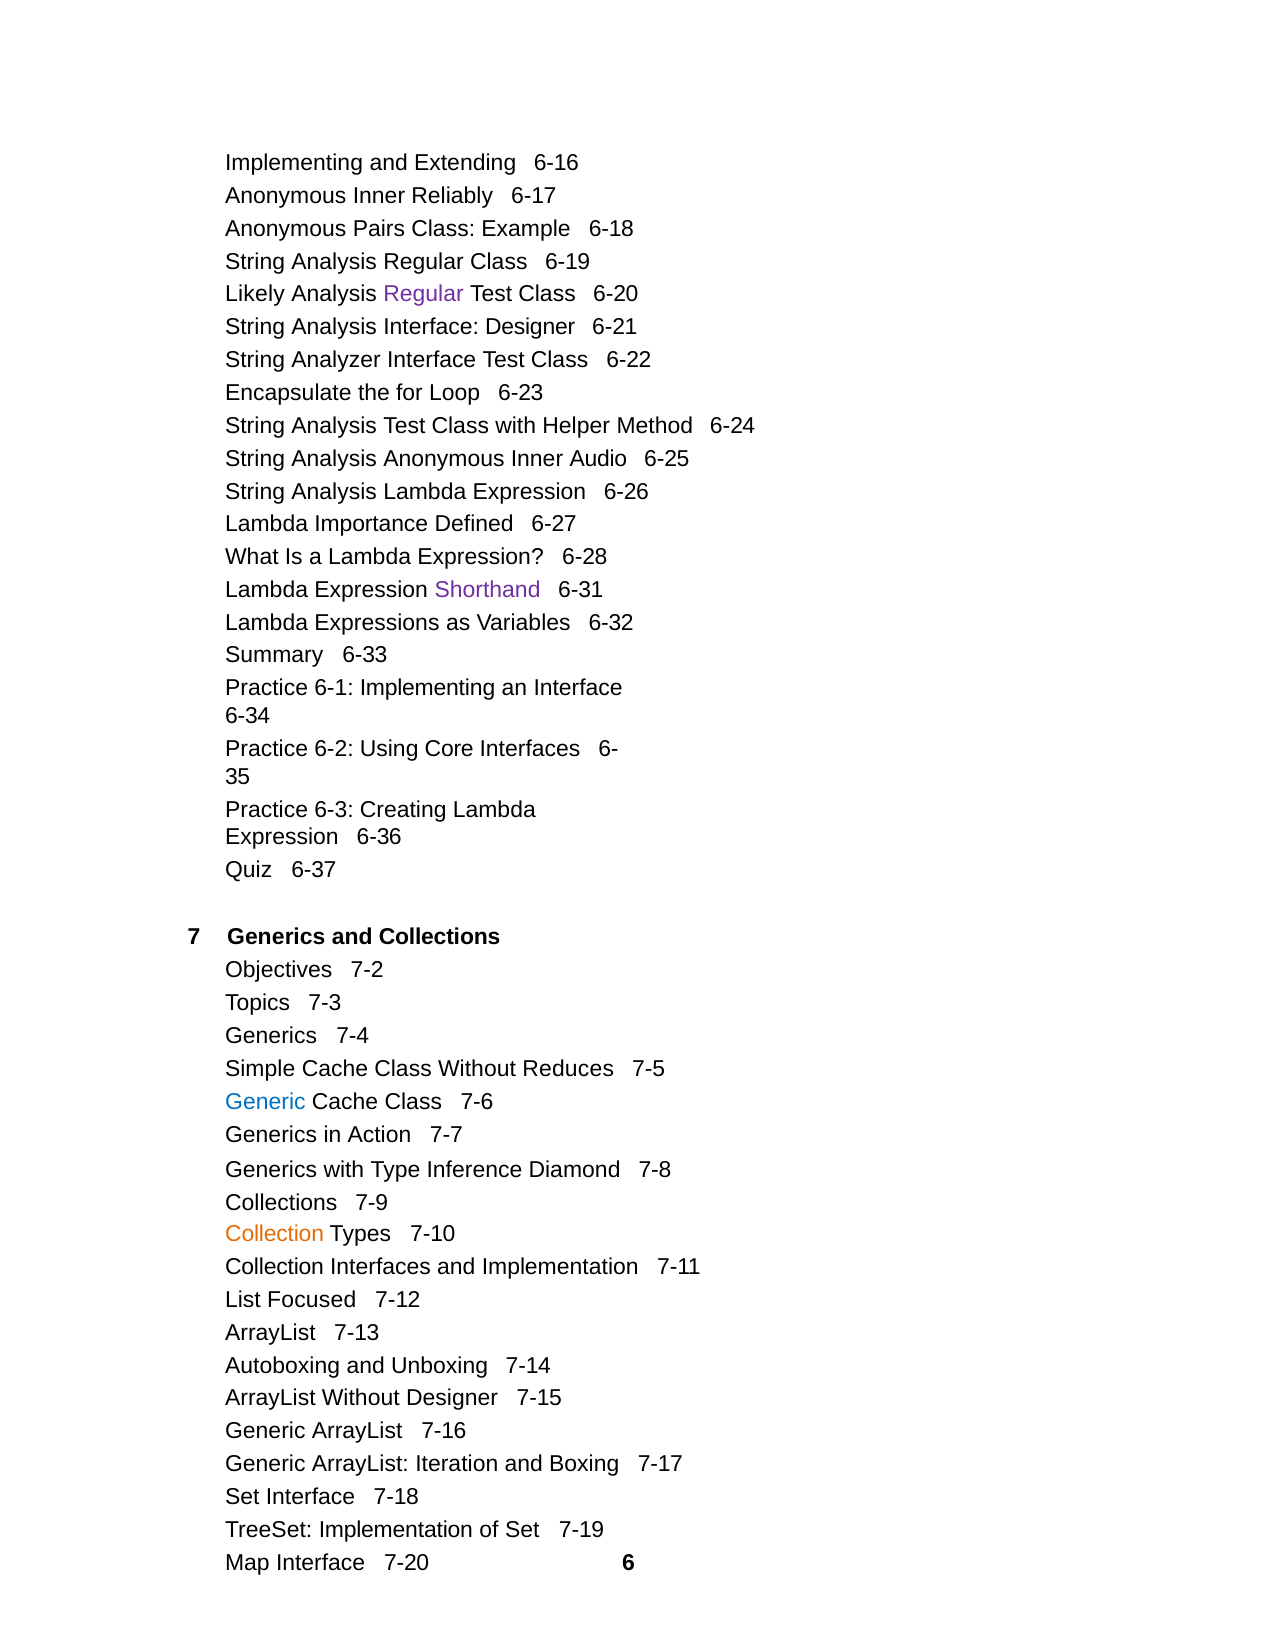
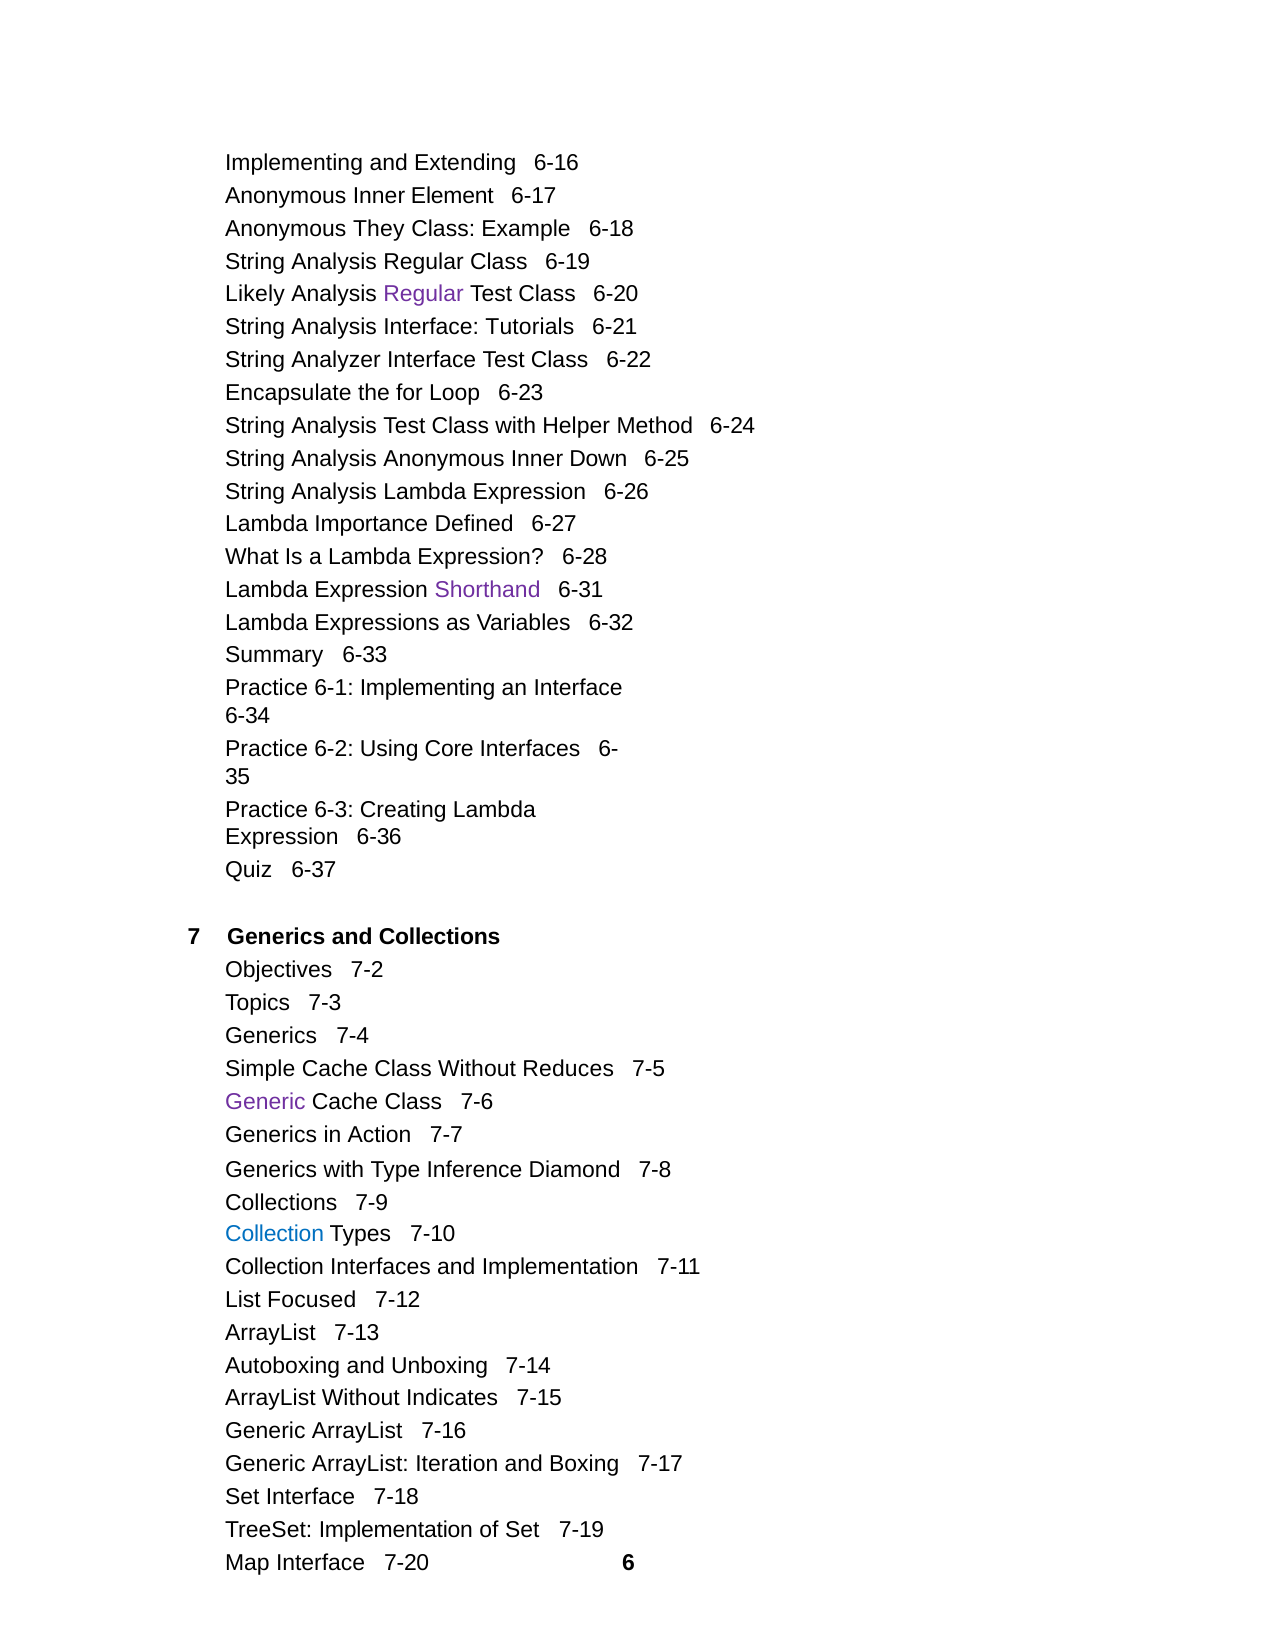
Reliably: Reliably -> Element
Pairs: Pairs -> They
Interface Designer: Designer -> Tutorials
Audio: Audio -> Down
Generic at (265, 1102) colour: blue -> purple
Collection at (275, 1234) colour: orange -> blue
Without Designer: Designer -> Indicates
